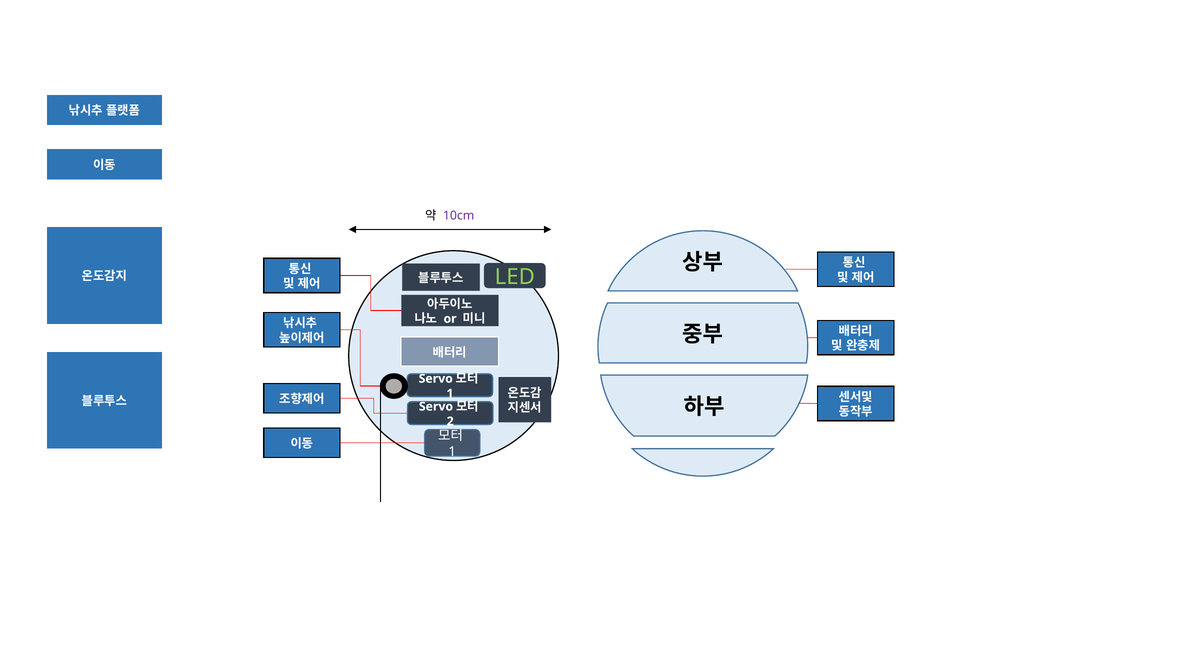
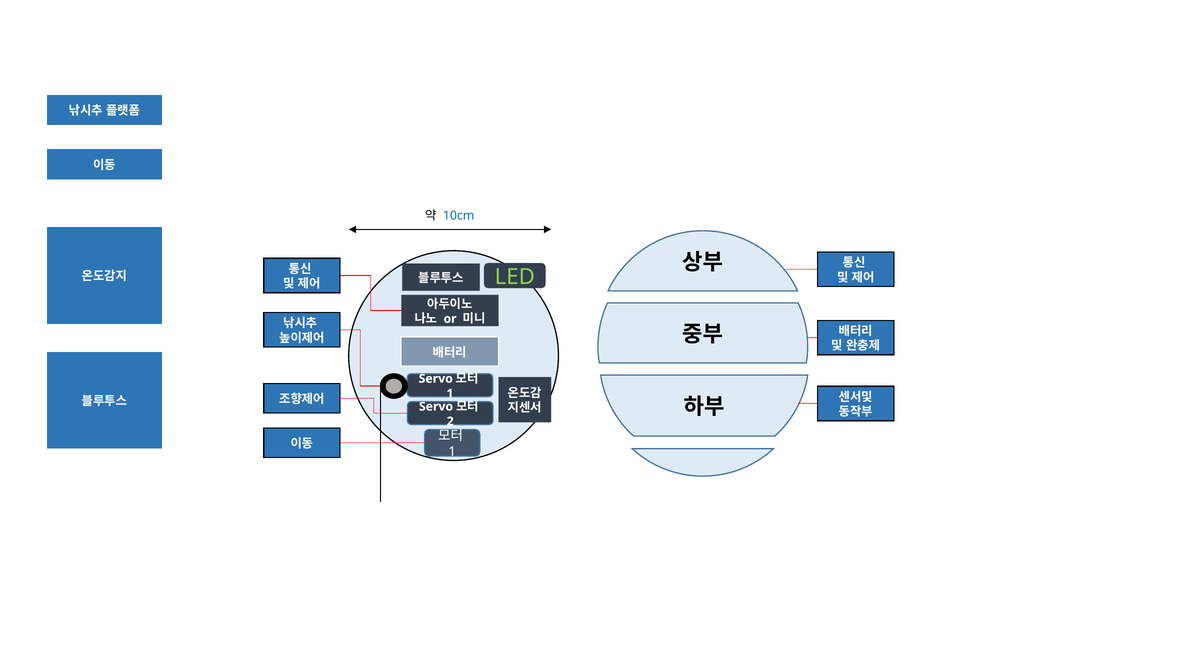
10cm colour: purple -> blue
